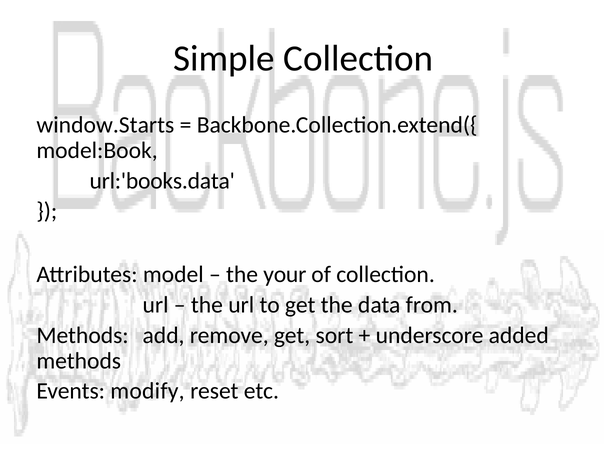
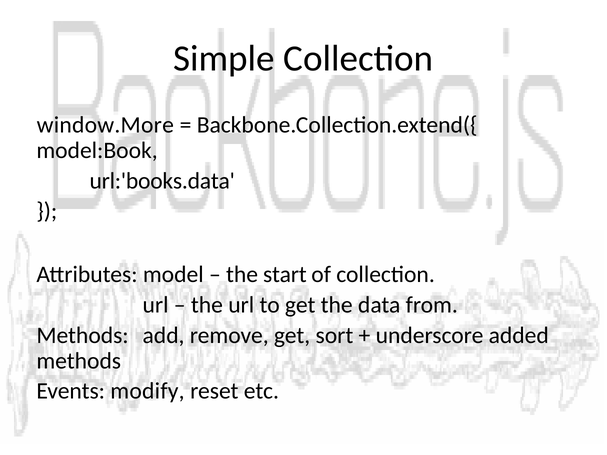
window.Starts: window.Starts -> window.More
your: your -> start
